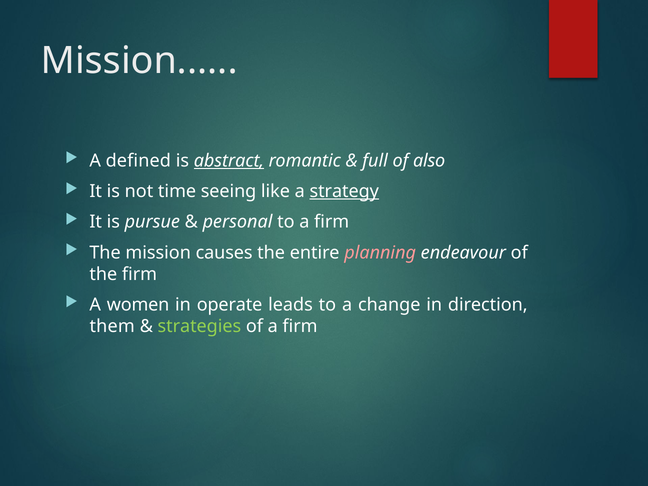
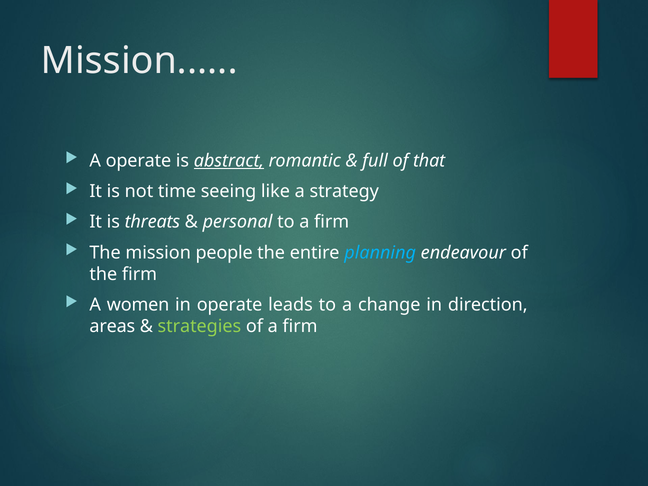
A defined: defined -> operate
also: also -> that
strategy underline: present -> none
pursue: pursue -> threats
causes: causes -> people
planning colour: pink -> light blue
them: them -> areas
